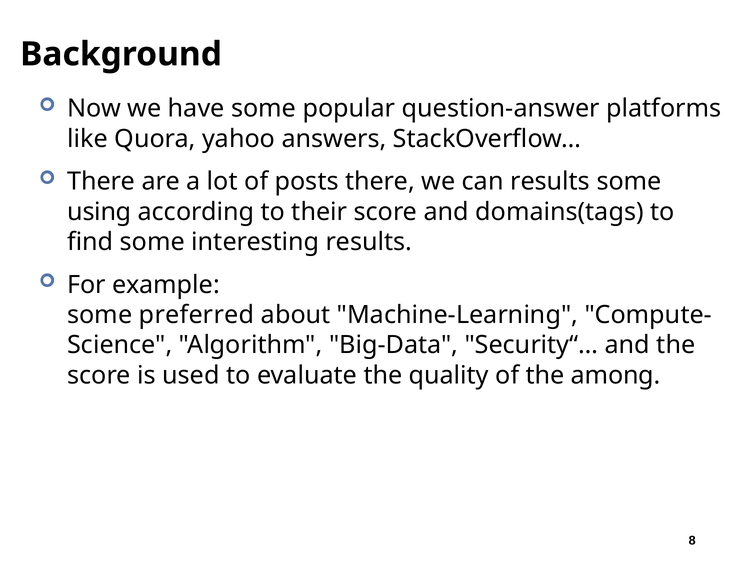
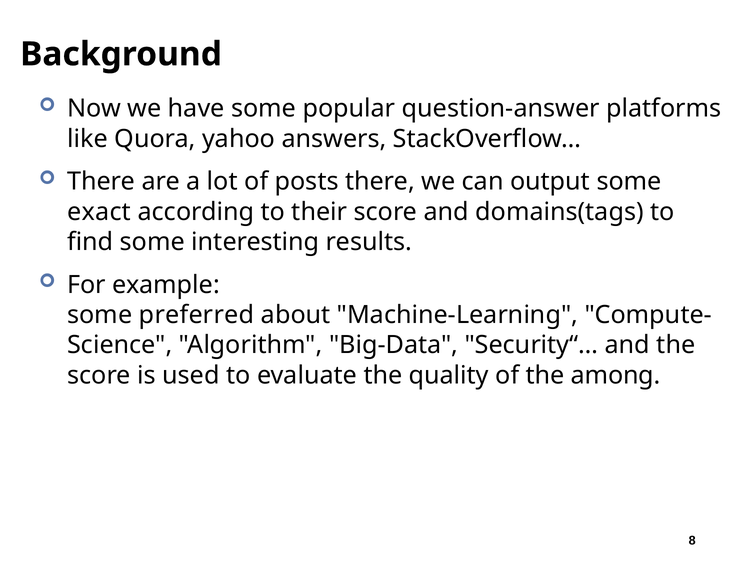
can results: results -> output
using: using -> exact
